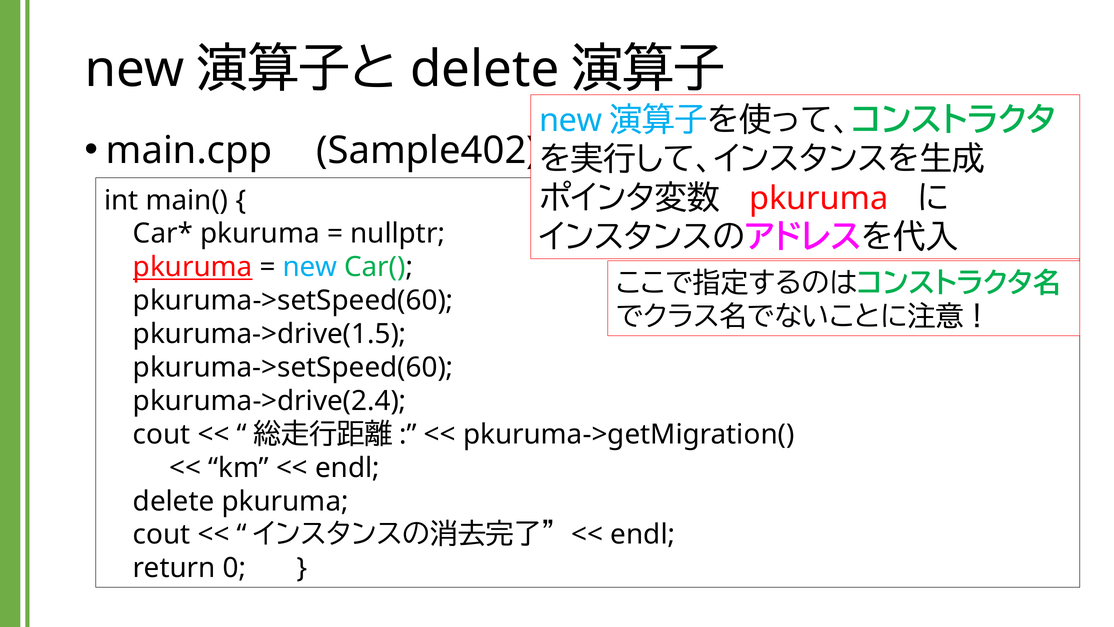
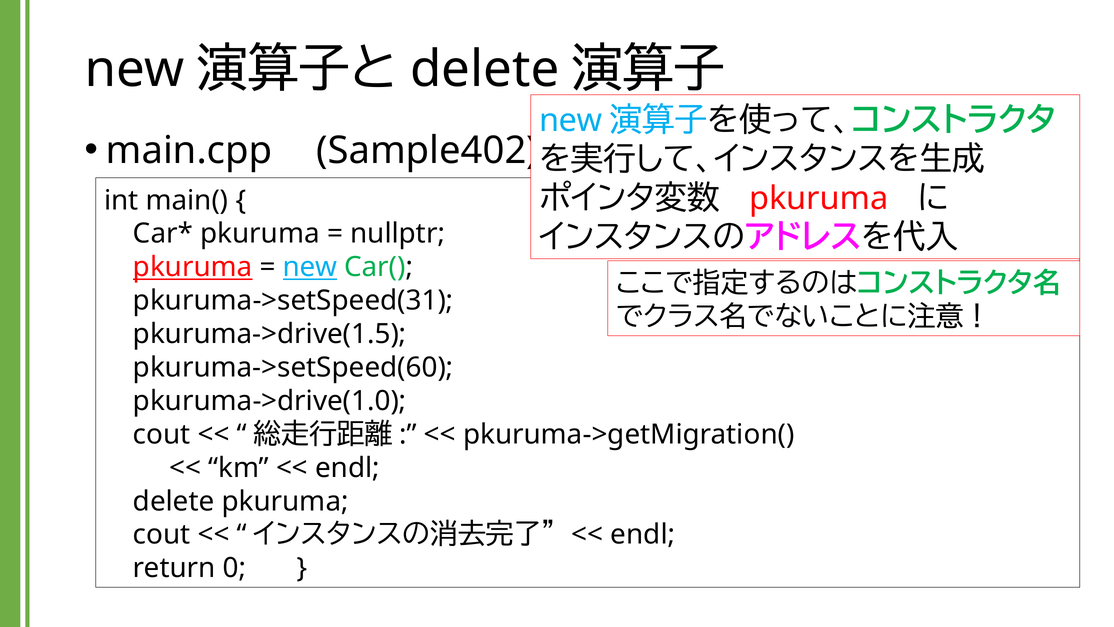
new at (310, 267) underline: none -> present
pkuruma->setSpeed(60 at (293, 300): pkuruma->setSpeed(60 -> pkuruma->setSpeed(31
pkuruma->drive(2.4: pkuruma->drive(2.4 -> pkuruma->drive(1.0
